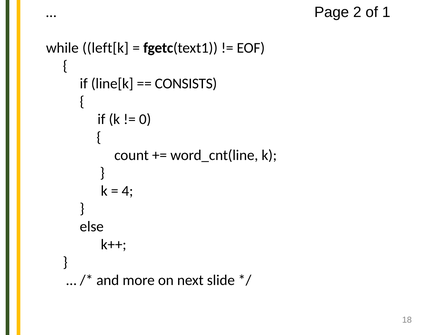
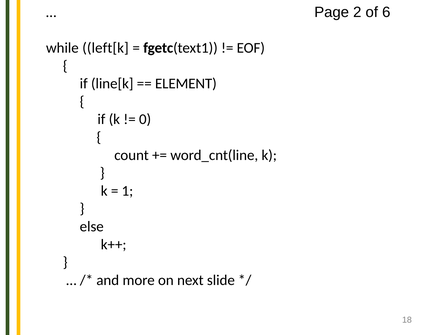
1: 1 -> 6
CONSISTS: CONSISTS -> ELEMENT
4: 4 -> 1
